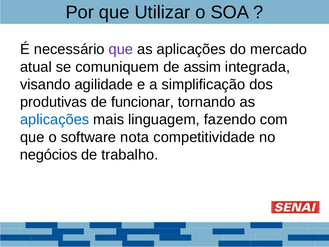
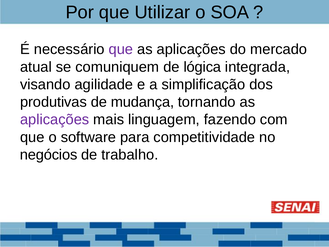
assim: assim -> lógica
funcionar: funcionar -> mudança
aplicações at (55, 120) colour: blue -> purple
nota: nota -> para
